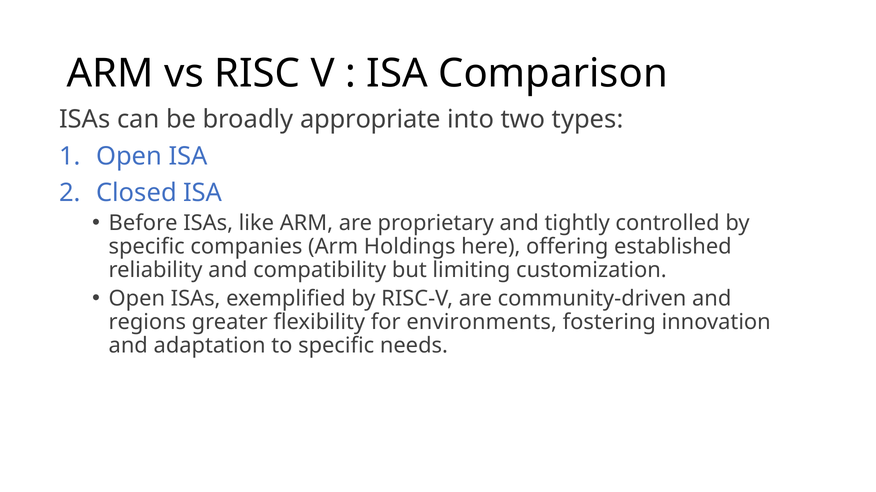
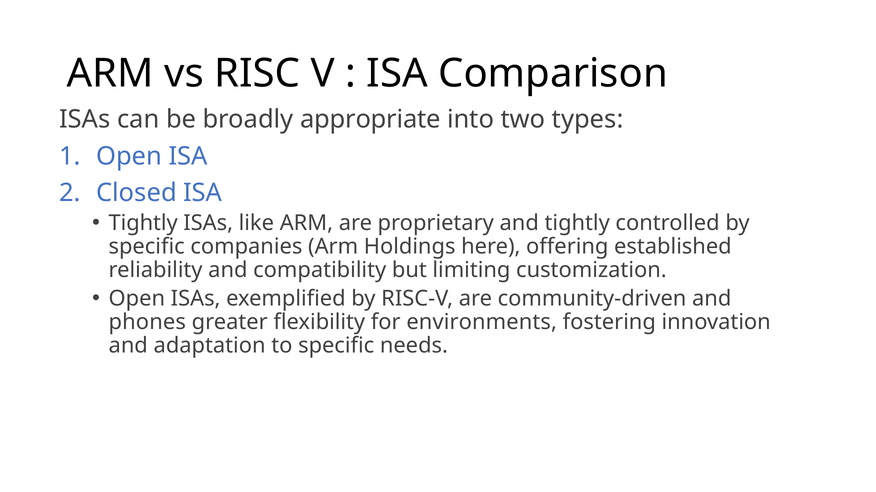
Before at (143, 223): Before -> Tightly
regions: regions -> phones
